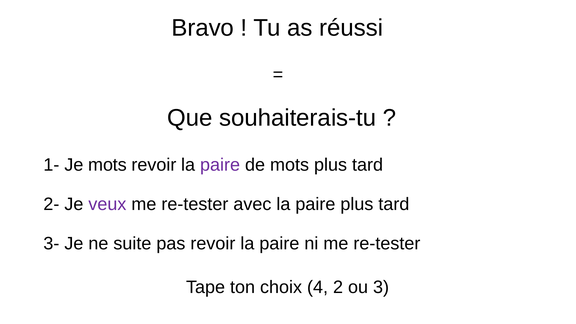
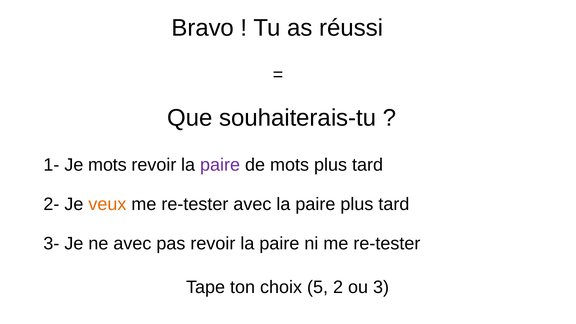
veux colour: purple -> orange
ne suite: suite -> avec
4: 4 -> 5
